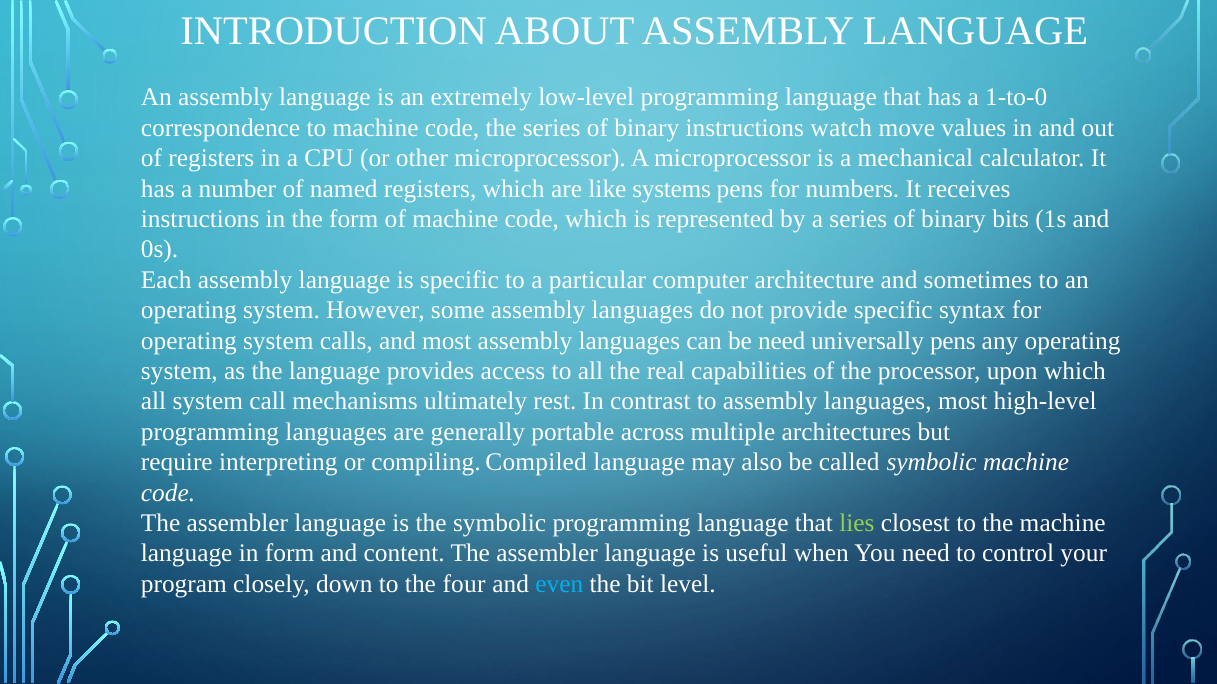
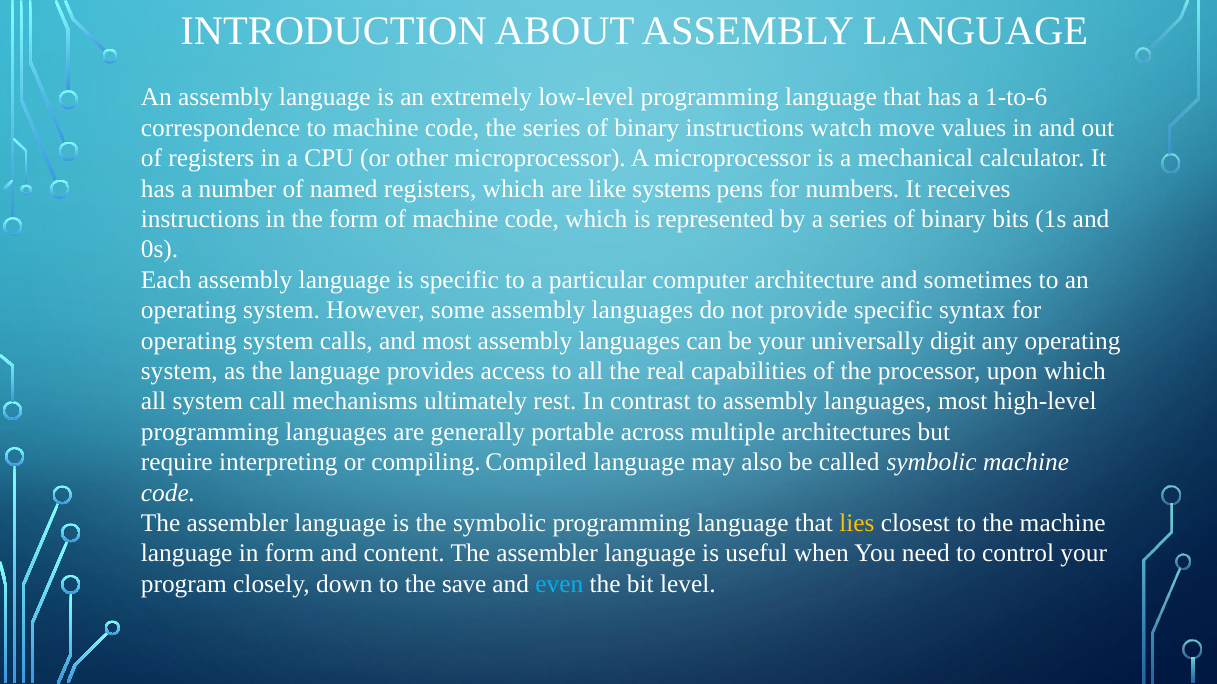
1-to-0: 1-to-0 -> 1-to-6
be need: need -> your
universally pens: pens -> digit
lies colour: light green -> yellow
four: four -> save
